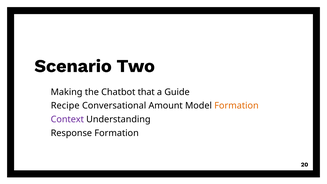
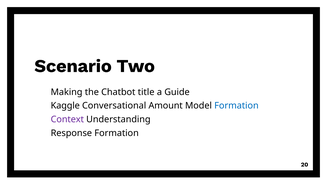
that: that -> title
Recipe: Recipe -> Kaggle
Formation at (236, 106) colour: orange -> blue
